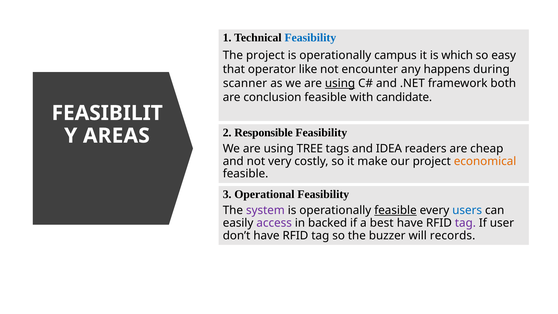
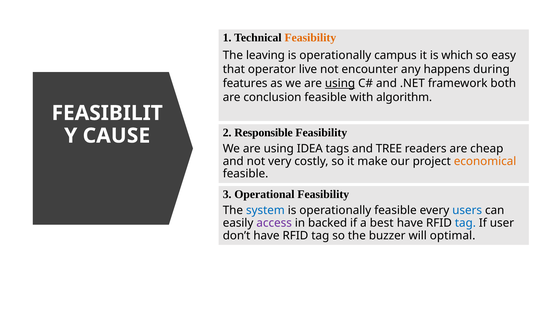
Feasibility at (310, 38) colour: blue -> orange
The project: project -> leaving
like: like -> live
scanner: scanner -> features
candidate: candidate -> algorithm
AREAS: AREAS -> CAUSE
TREE: TREE -> IDEA
IDEA: IDEA -> TREE
system colour: purple -> blue
feasible at (395, 210) underline: present -> none
tag at (465, 223) colour: purple -> blue
records: records -> optimal
